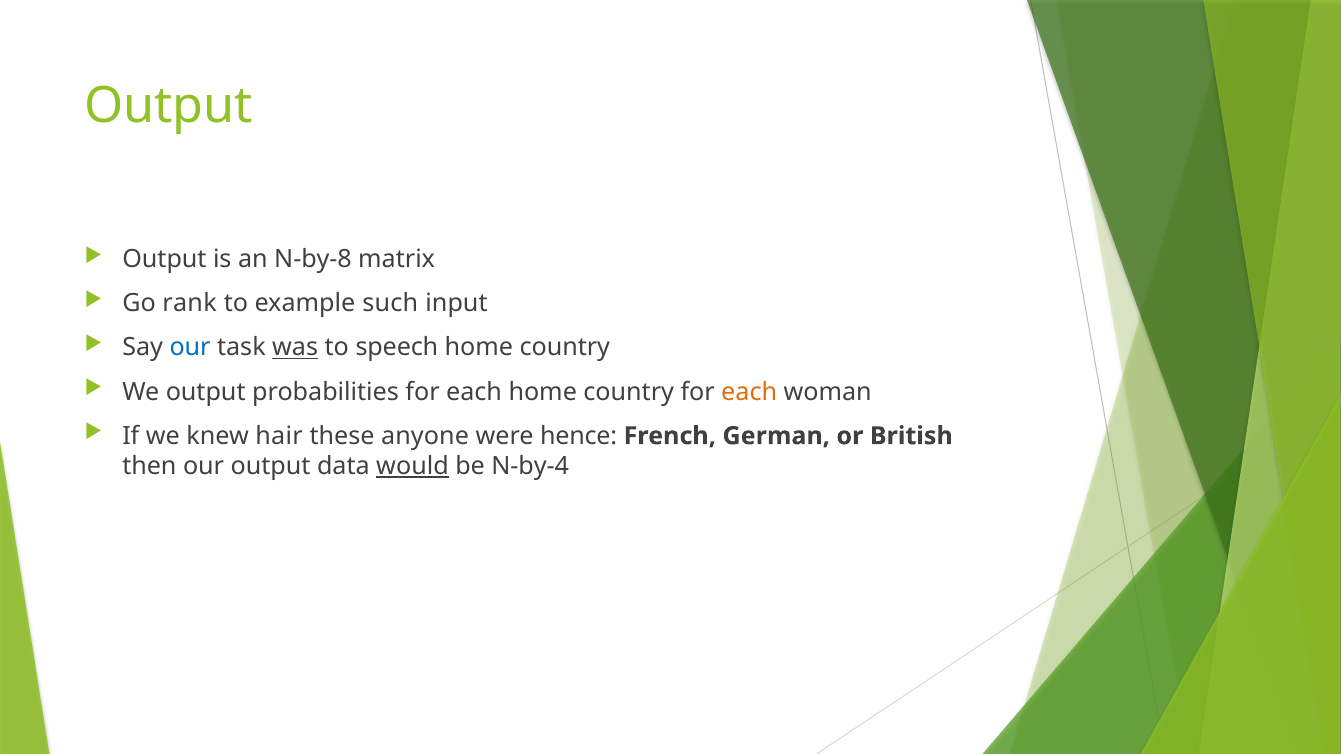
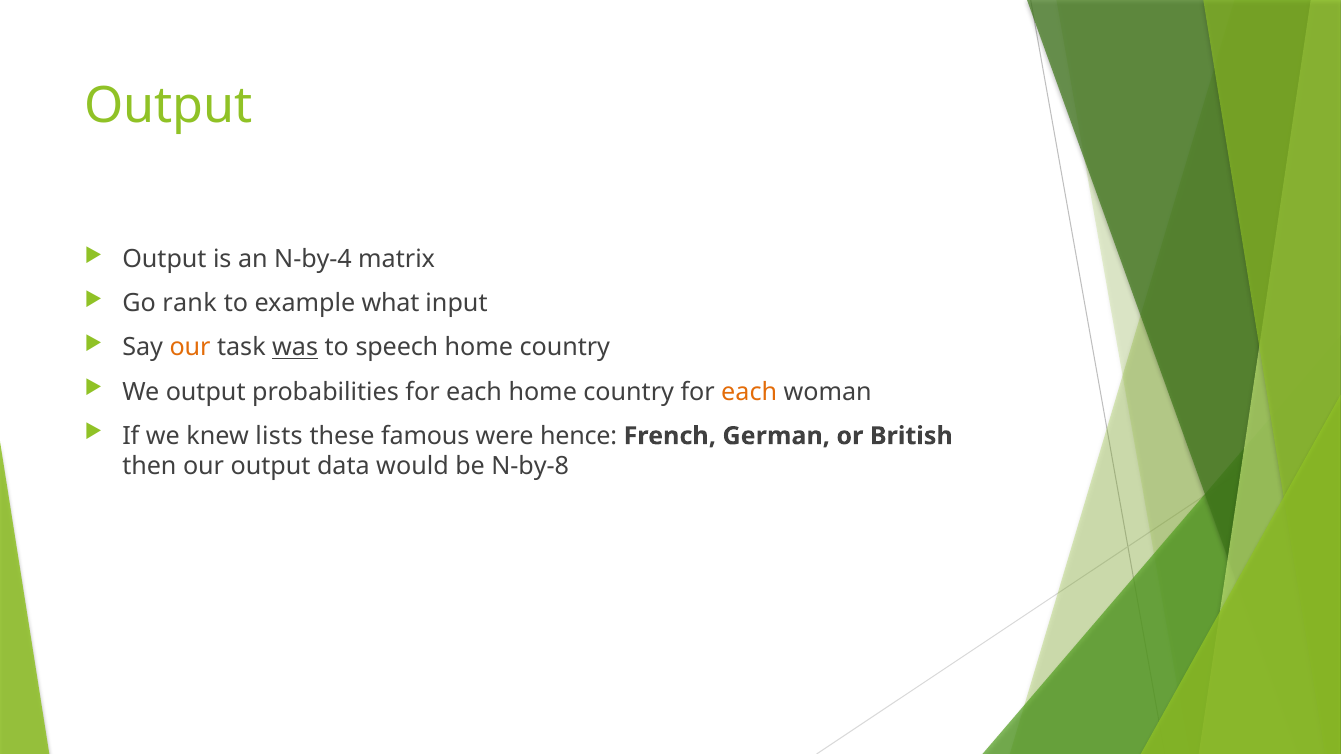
N-by-8: N-by-8 -> N-by-4
such: such -> what
our at (190, 348) colour: blue -> orange
hair: hair -> lists
anyone: anyone -> famous
would underline: present -> none
N-by-4: N-by-4 -> N-by-8
